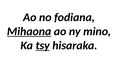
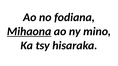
tsy underline: present -> none
